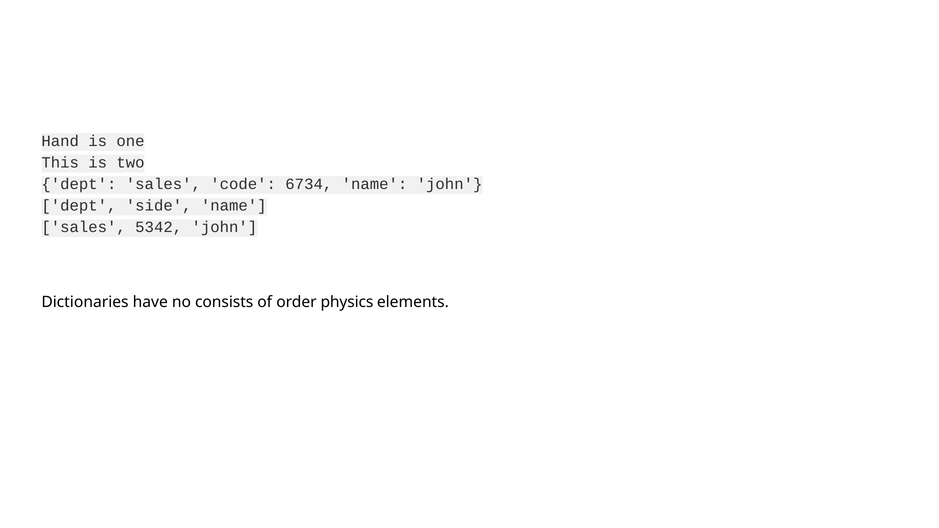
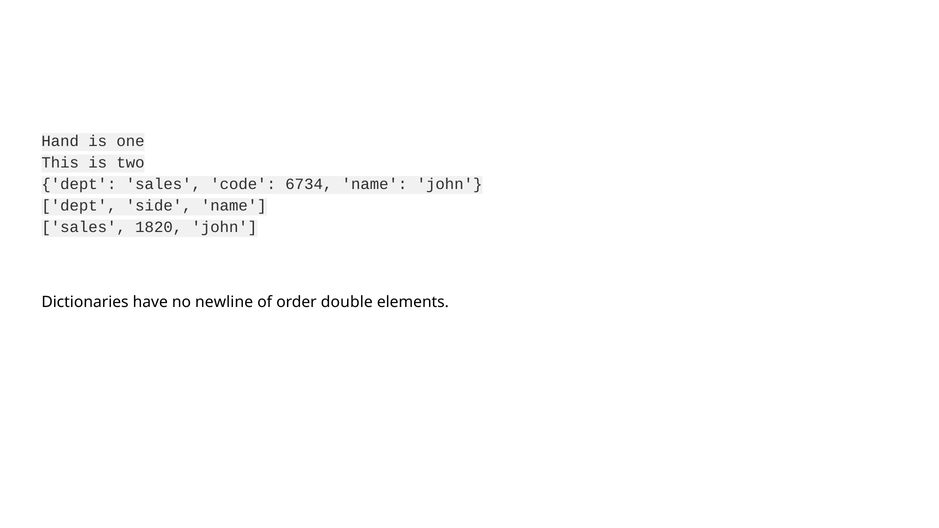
5342: 5342 -> 1820
consists: consists -> newline
physics: physics -> double
